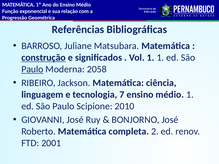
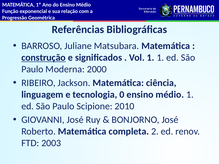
Paulo at (32, 69) underline: present -> none
2058: 2058 -> 2000
7: 7 -> 0
2001: 2001 -> 2003
